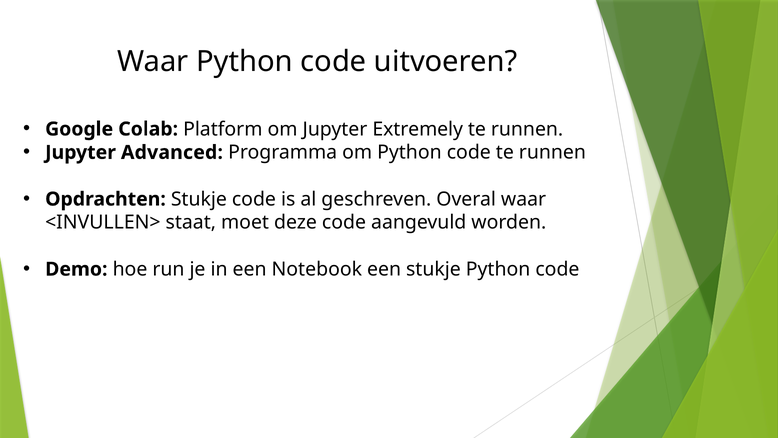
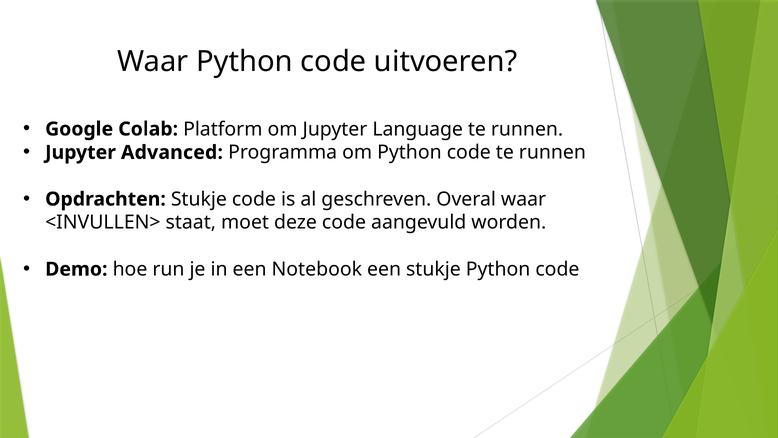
Extremely: Extremely -> Language
